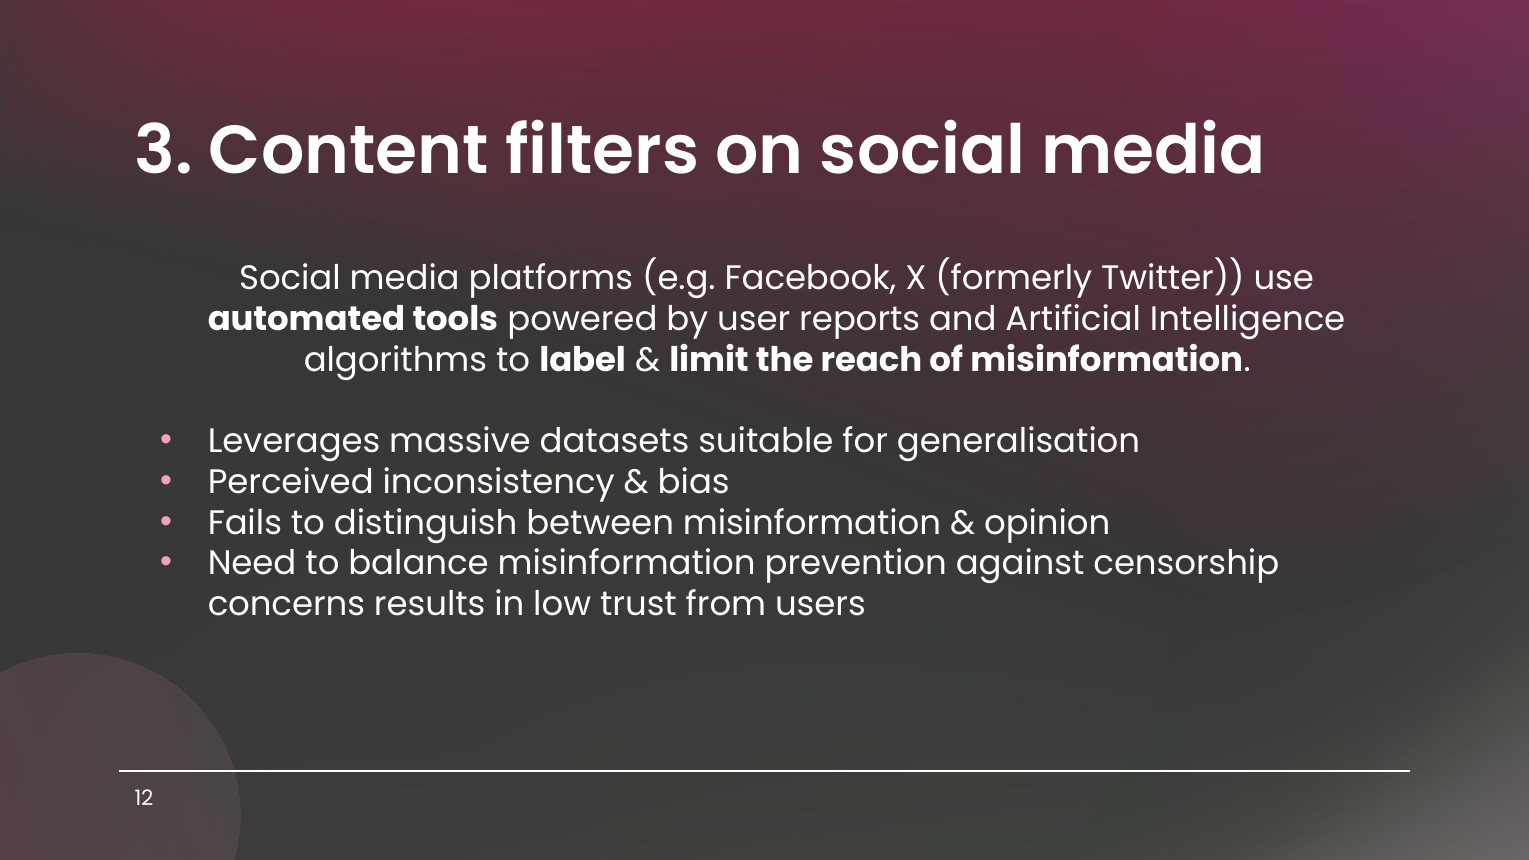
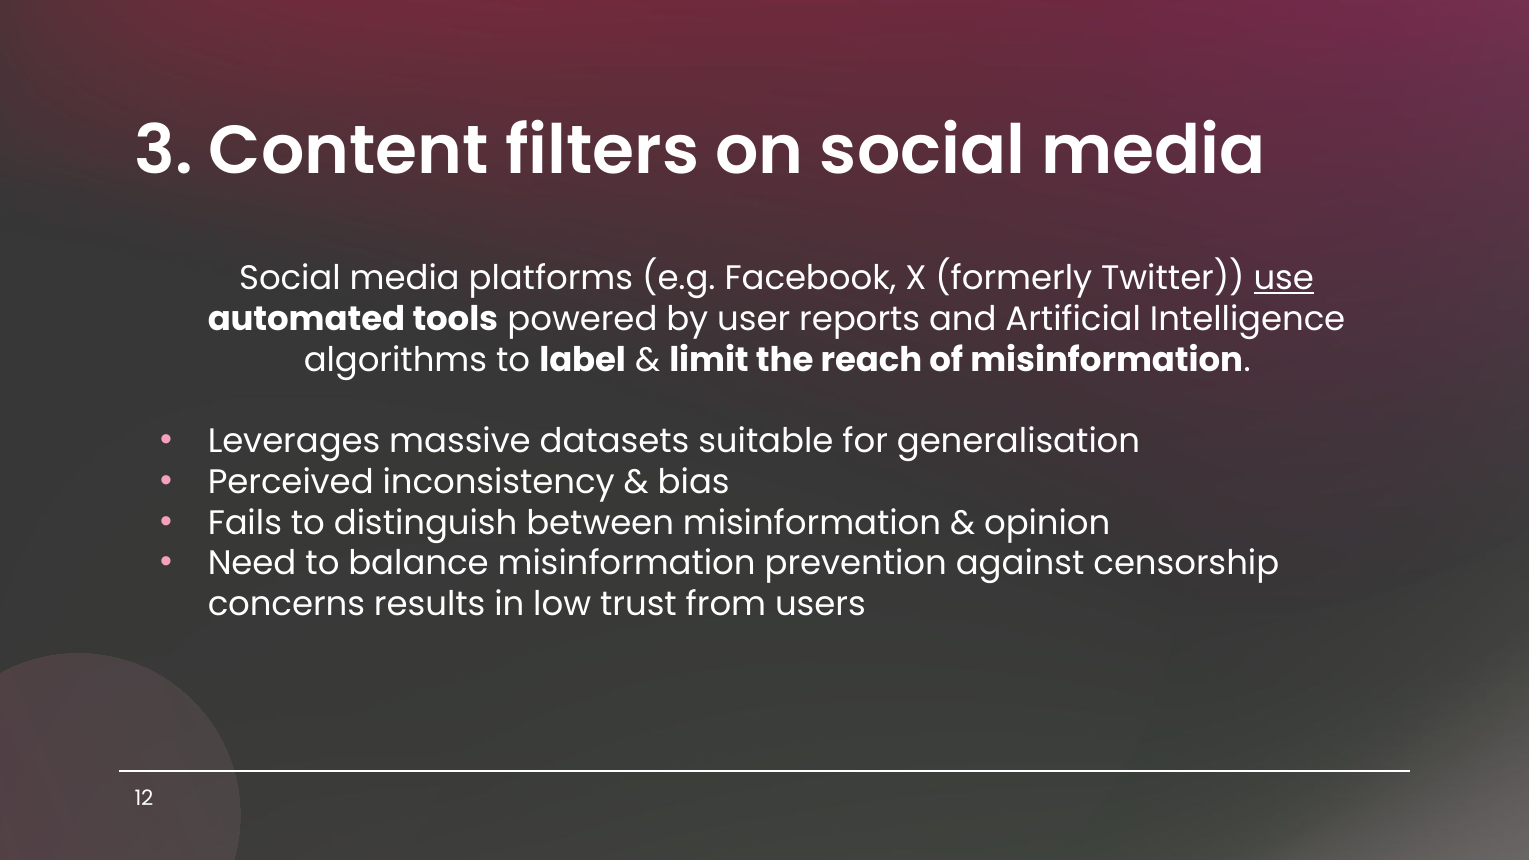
use underline: none -> present
